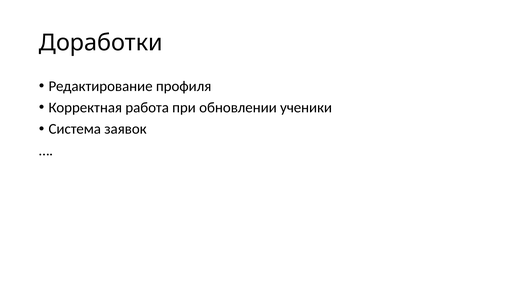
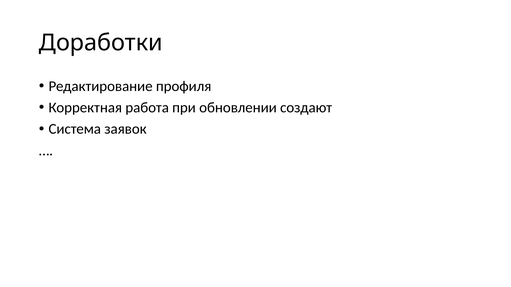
ученики: ученики -> создают
